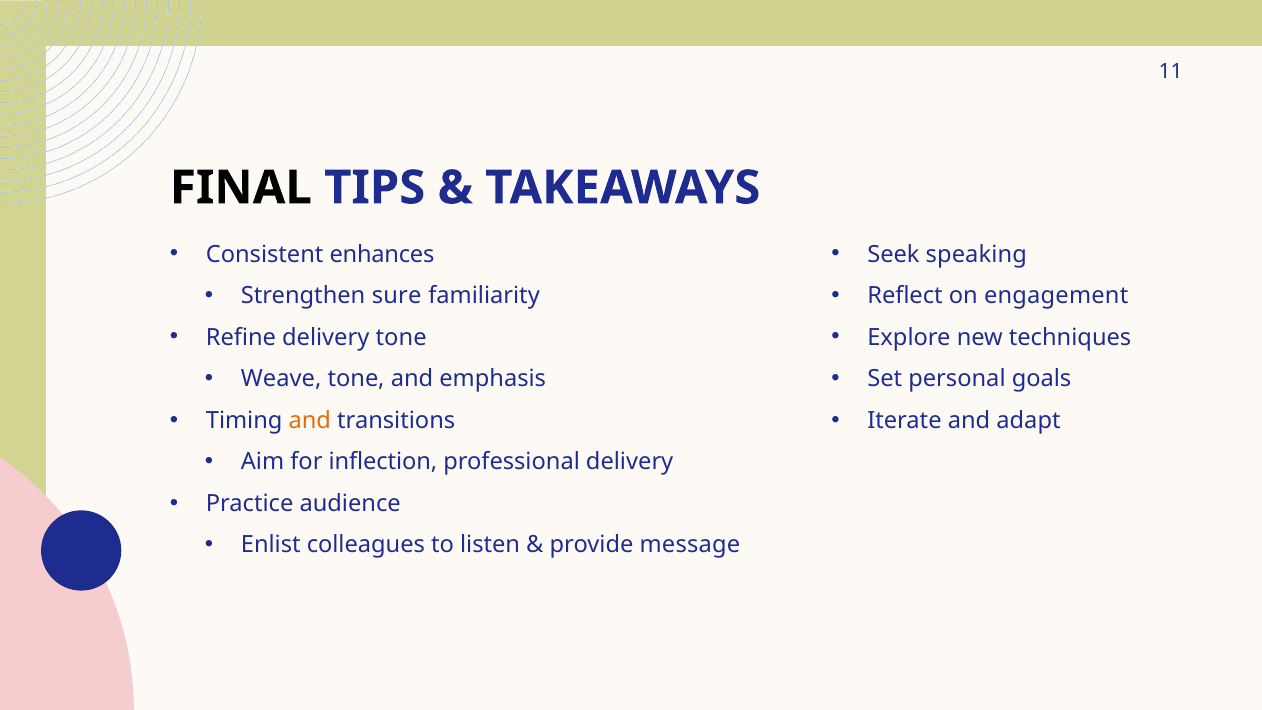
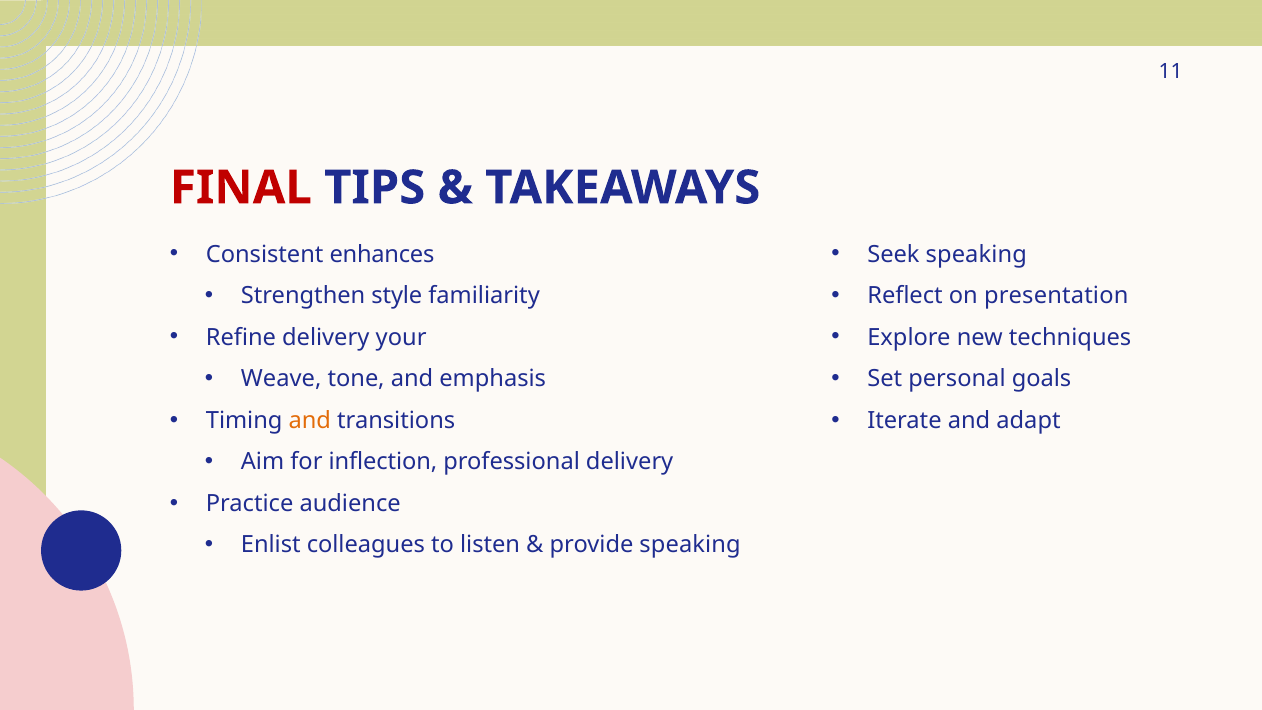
FINAL colour: black -> red
sure: sure -> style
engagement: engagement -> presentation
delivery tone: tone -> your
provide message: message -> speaking
